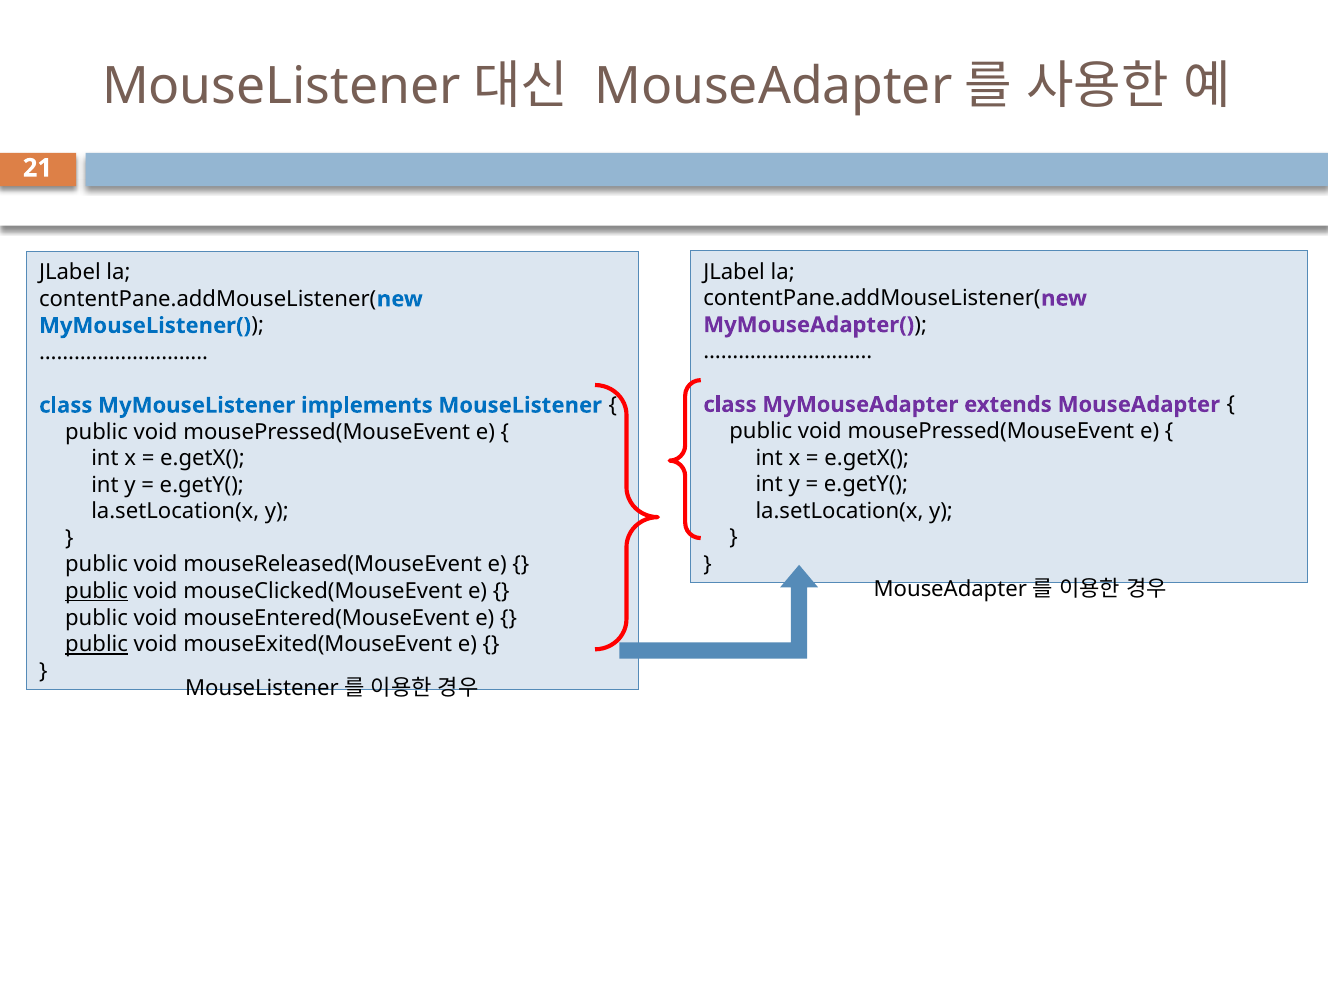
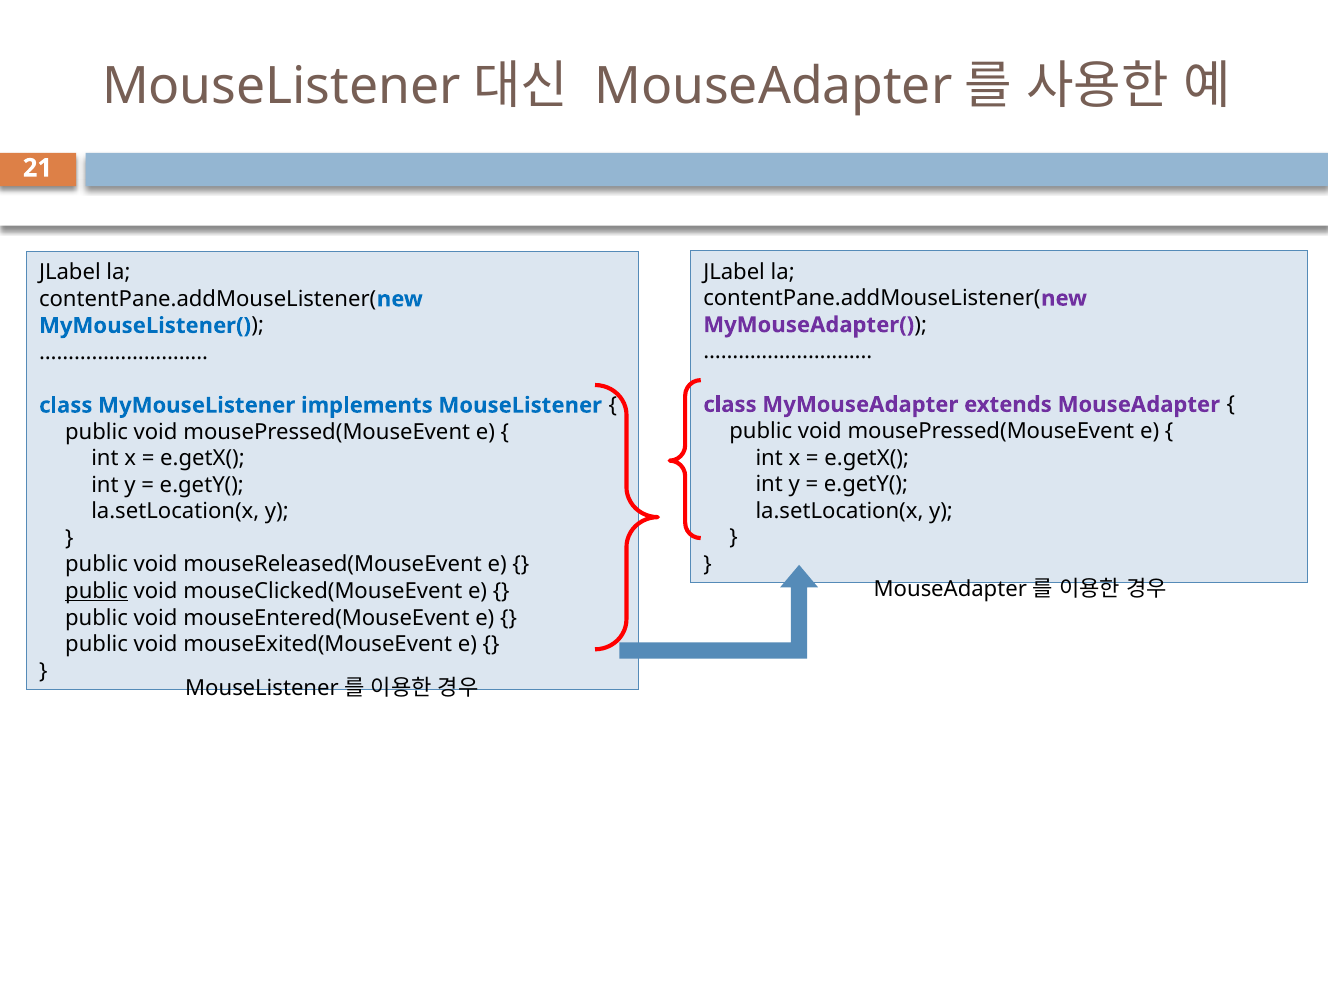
public at (97, 644) underline: present -> none
